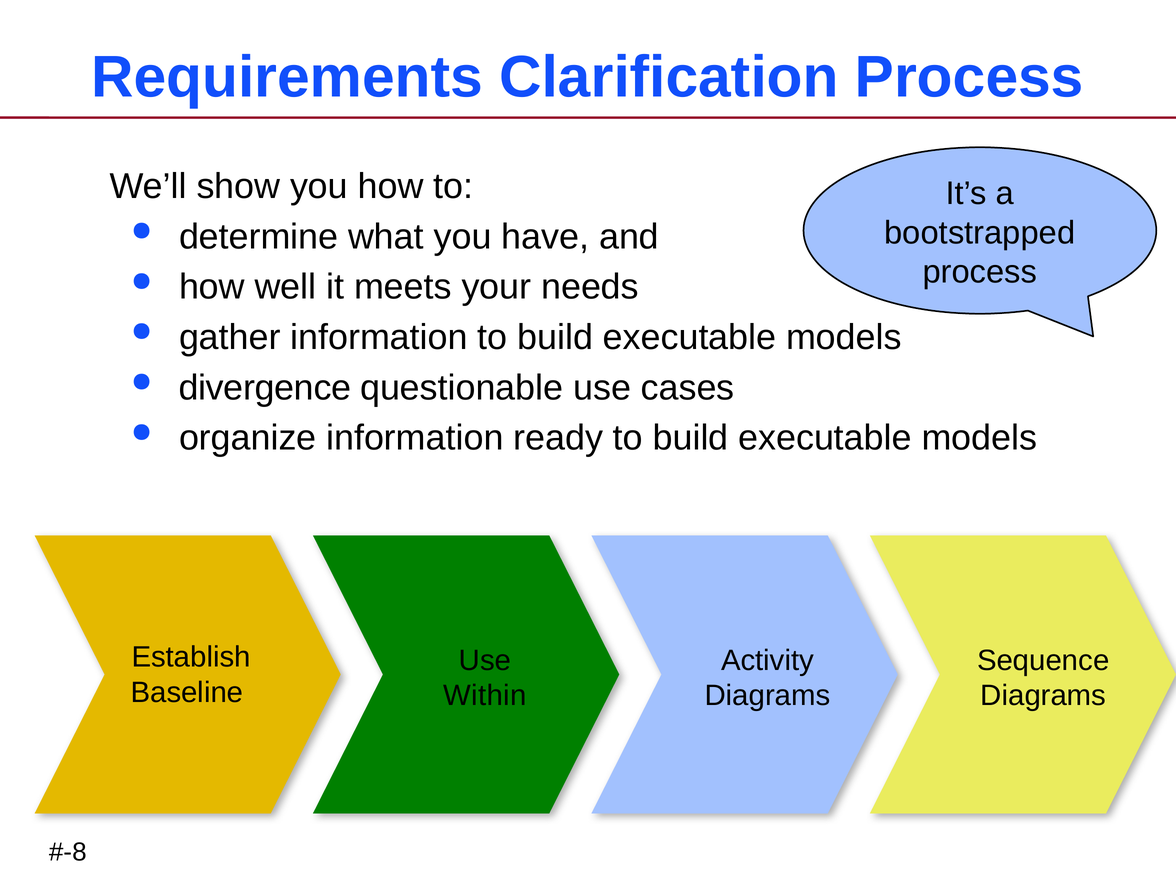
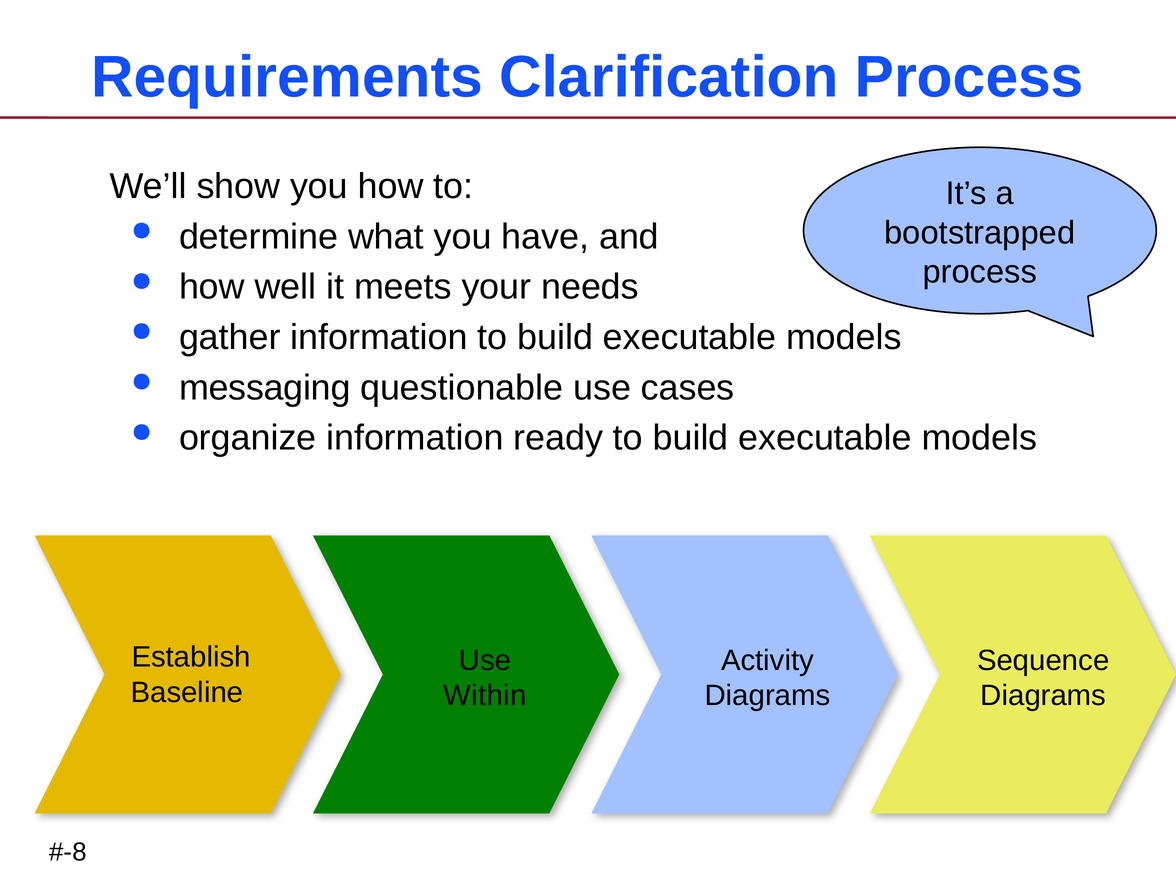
divergence: divergence -> messaging
